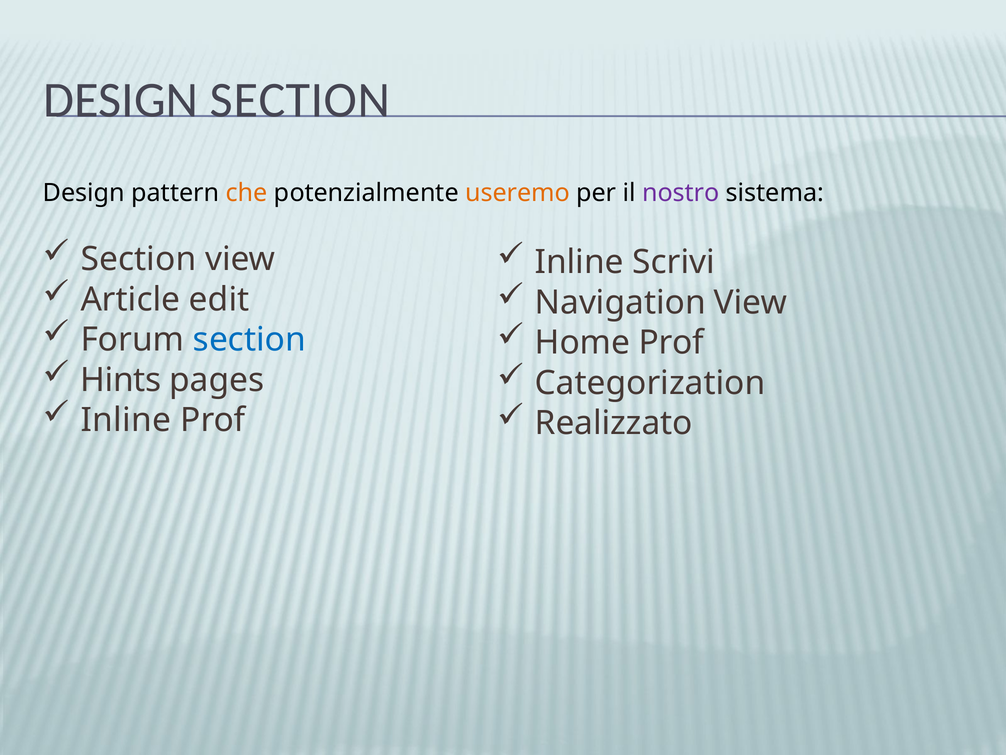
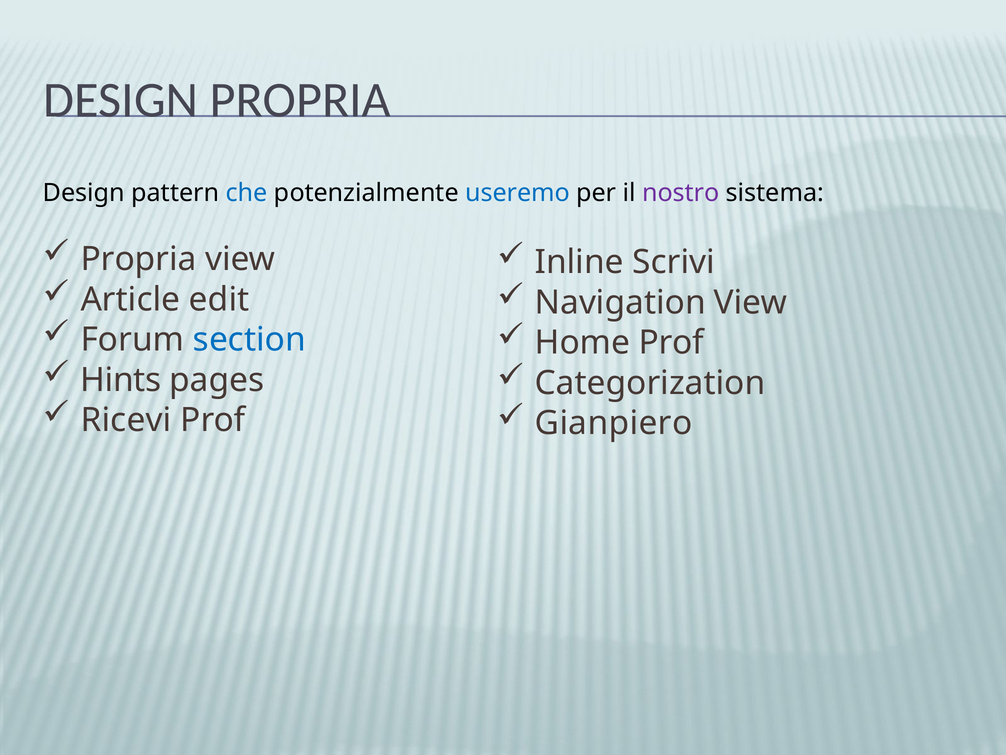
DESIGN SECTION: SECTION -> PROPRIA
che colour: orange -> blue
useremo colour: orange -> blue
Section at (138, 259): Section -> Propria
Inline at (126, 420): Inline -> Ricevi
Realizzato: Realizzato -> Gianpiero
